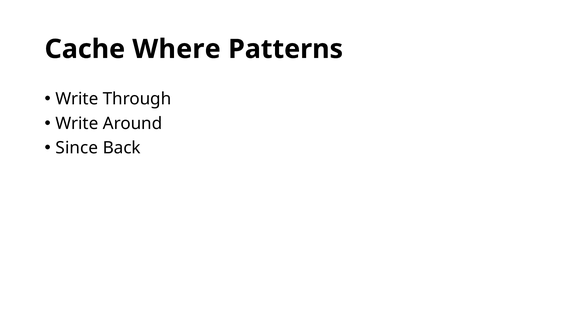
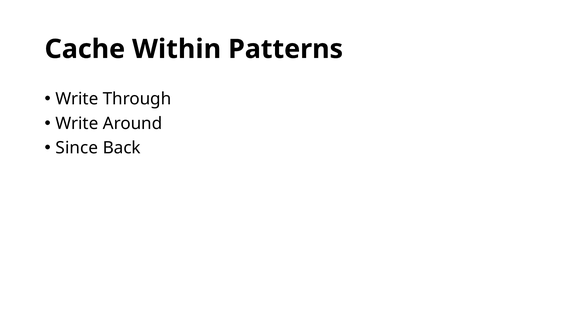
Where: Where -> Within
